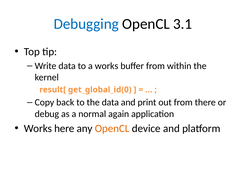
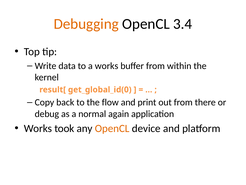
Debugging colour: blue -> orange
3.1: 3.1 -> 3.4
the data: data -> flow
here: here -> took
